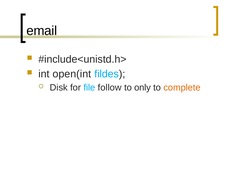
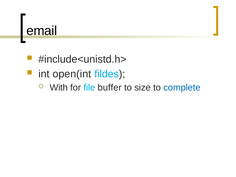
Disk: Disk -> With
follow: follow -> buffer
only: only -> size
complete colour: orange -> blue
